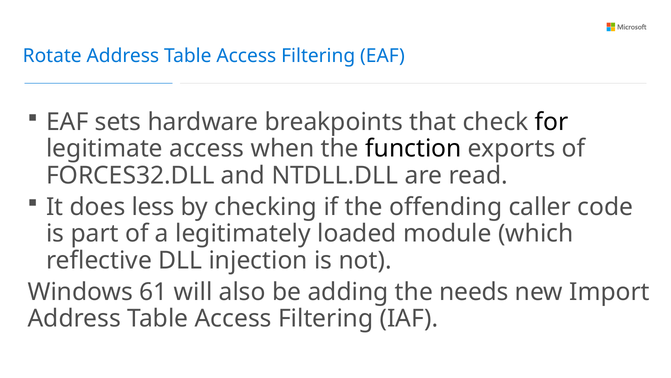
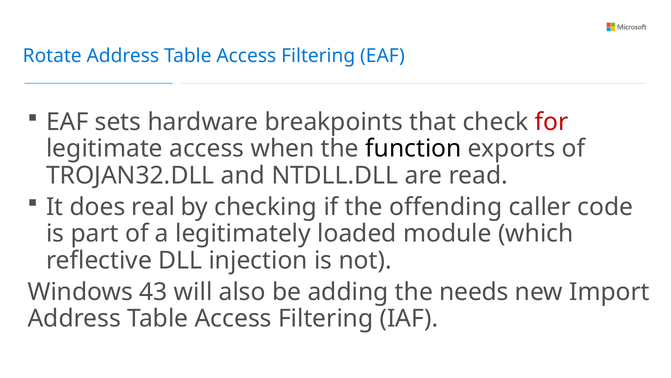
for colour: black -> red
FORCES32.DLL: FORCES32.DLL -> TROJAN32.DLL
less: less -> real
61: 61 -> 43
